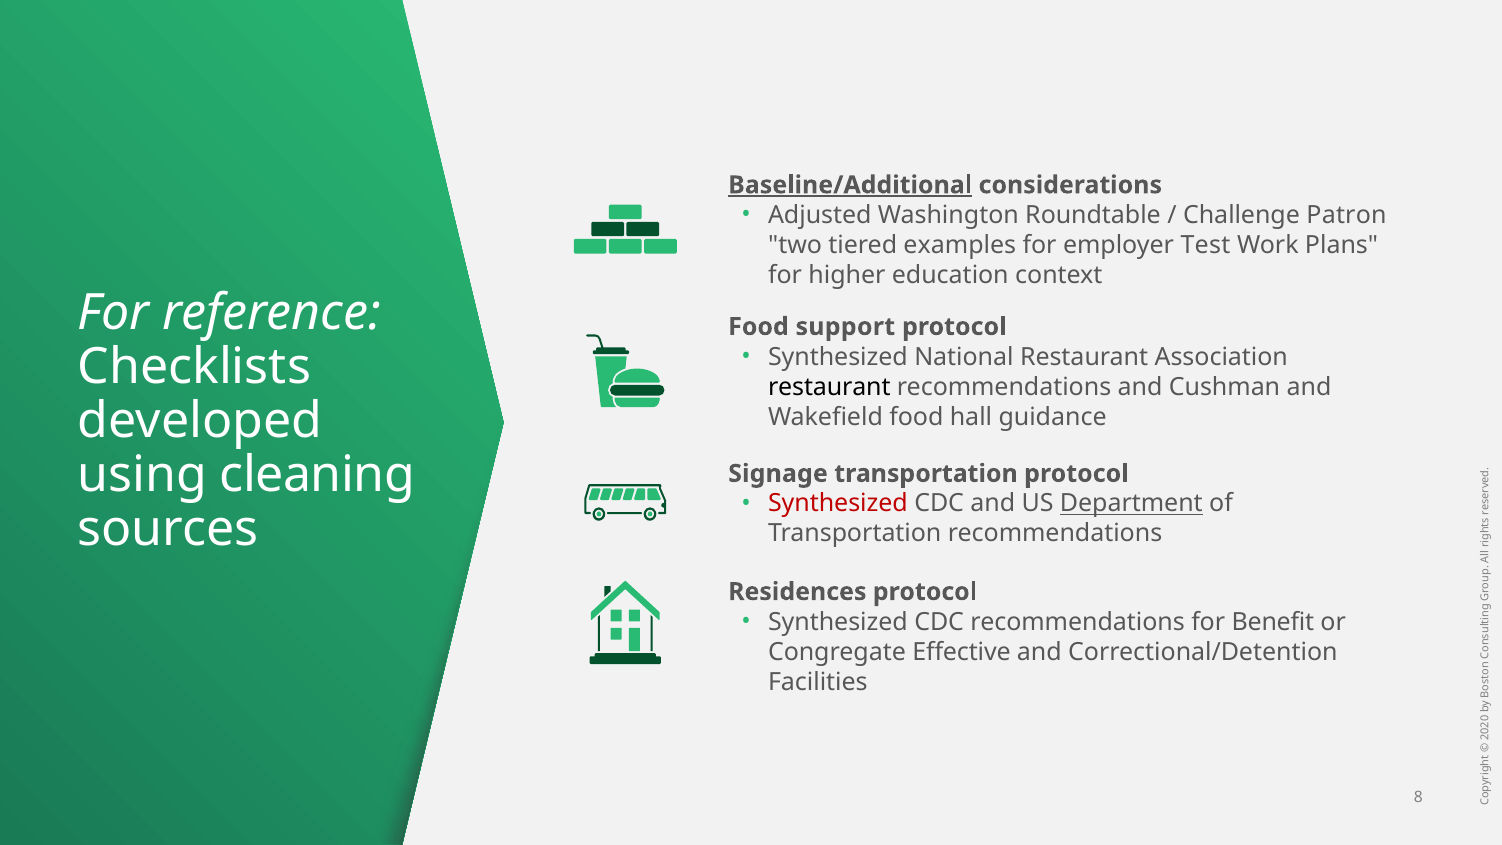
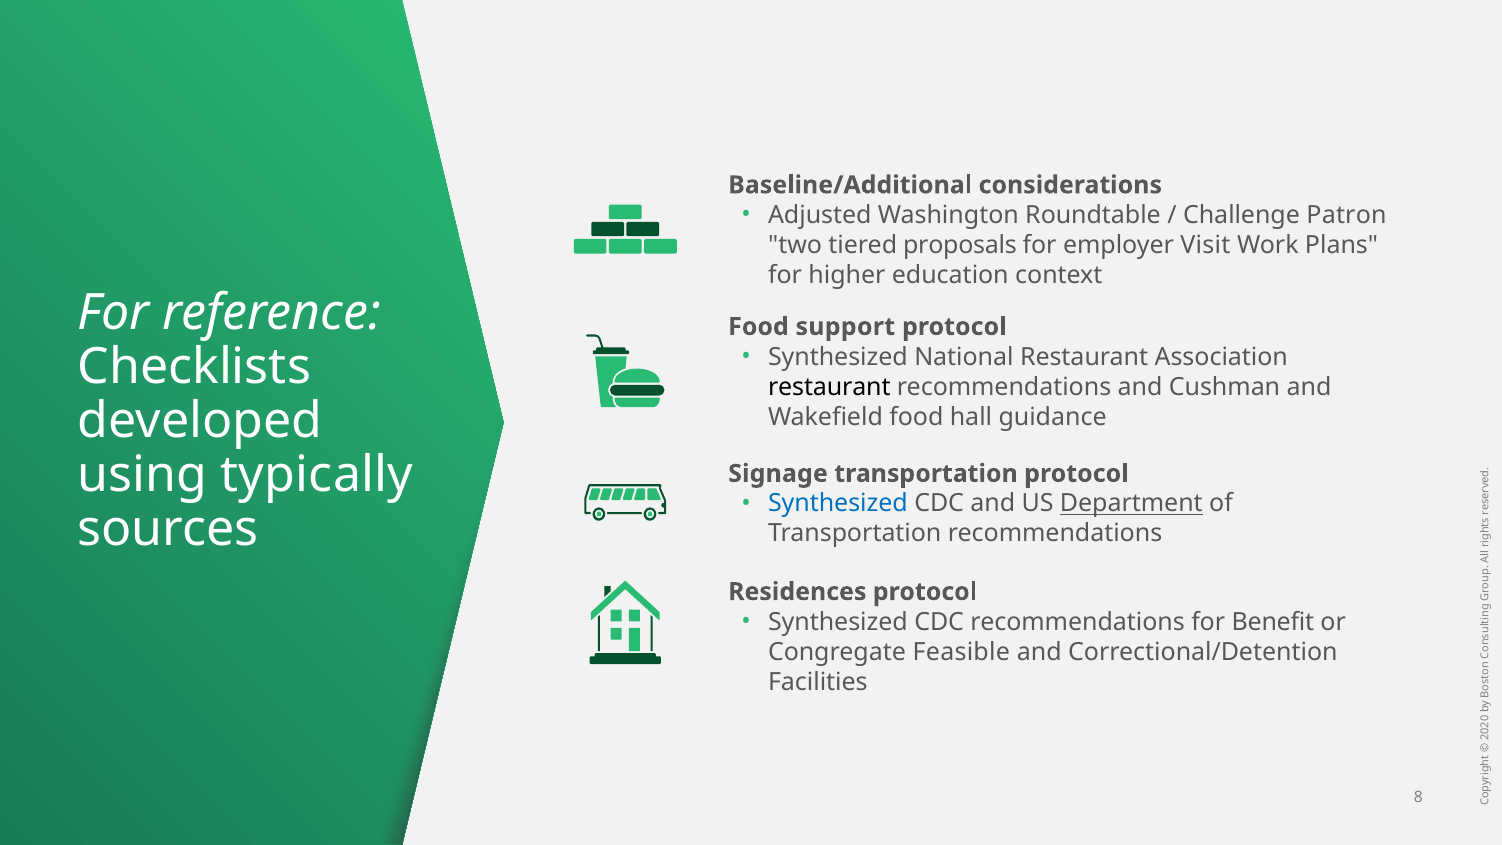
Baseline/Additional underline: present -> none
examples: examples -> proposals
Test: Test -> Visit
cleaning: cleaning -> typically
Synthesized at (838, 504) colour: red -> blue
Effective: Effective -> Feasible
